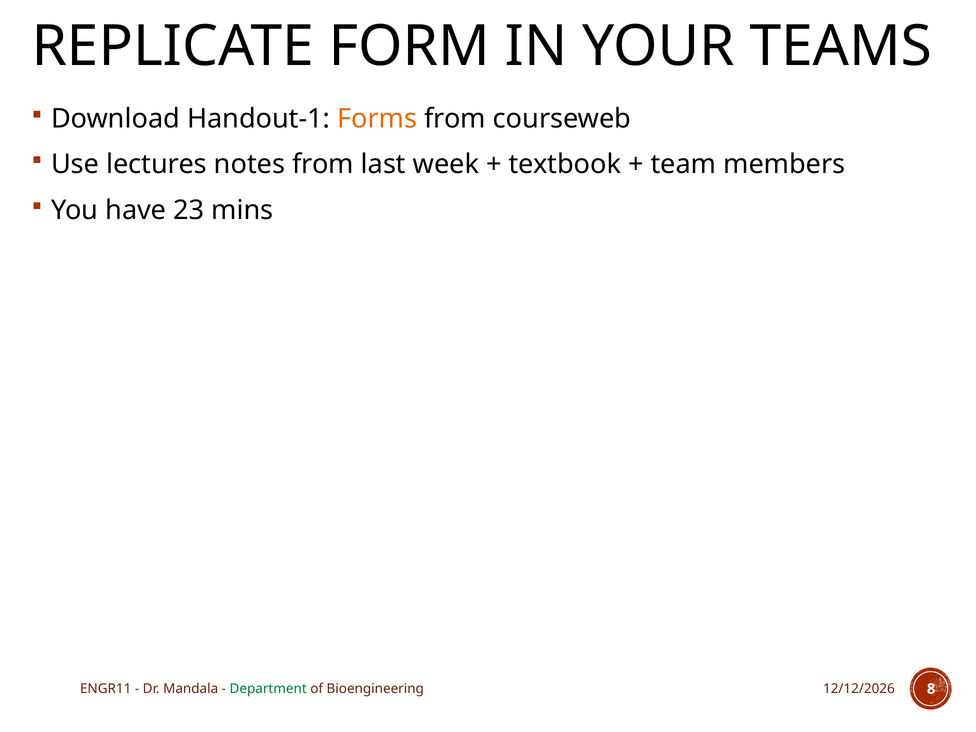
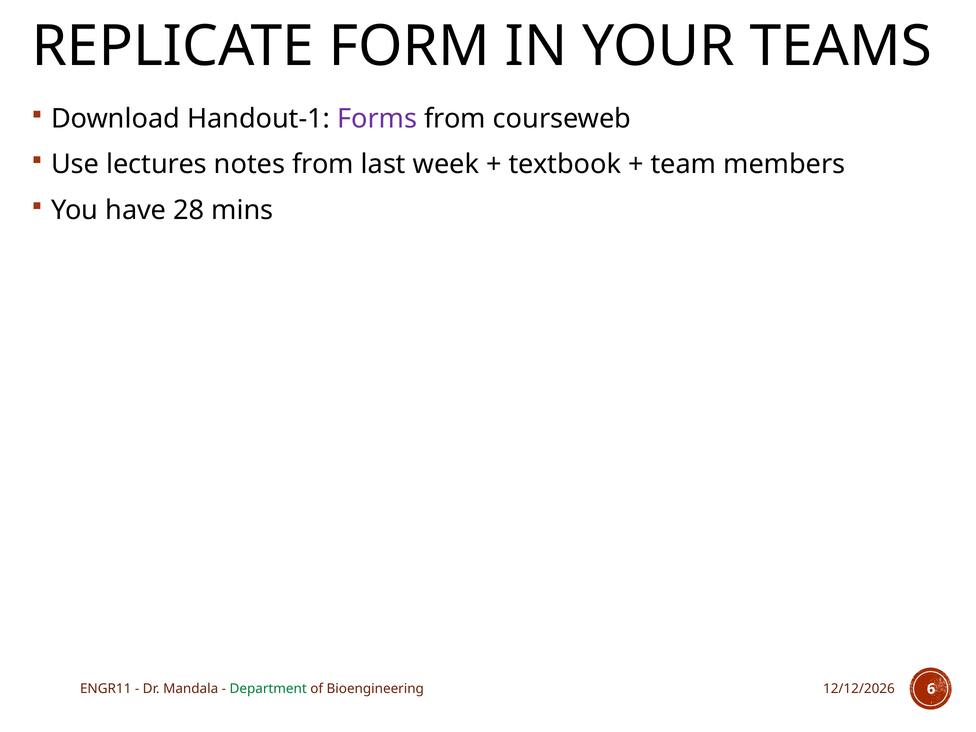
Forms colour: orange -> purple
23: 23 -> 28
8: 8 -> 6
